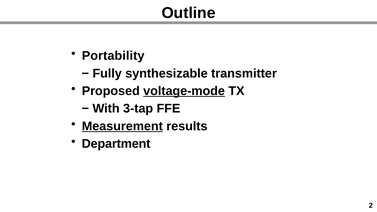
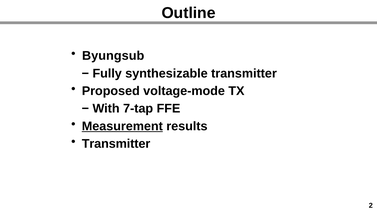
Portability: Portability -> Byungsub
voltage-mode underline: present -> none
3-tap: 3-tap -> 7-tap
Department at (116, 144): Department -> Transmitter
